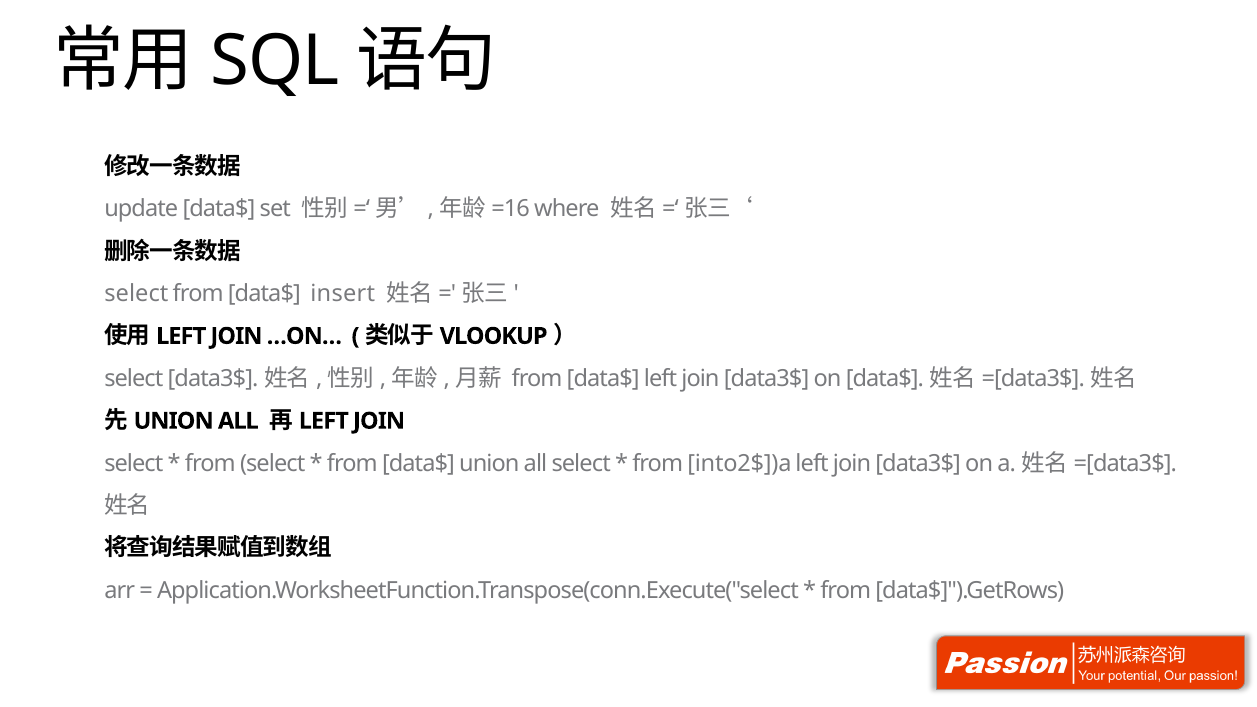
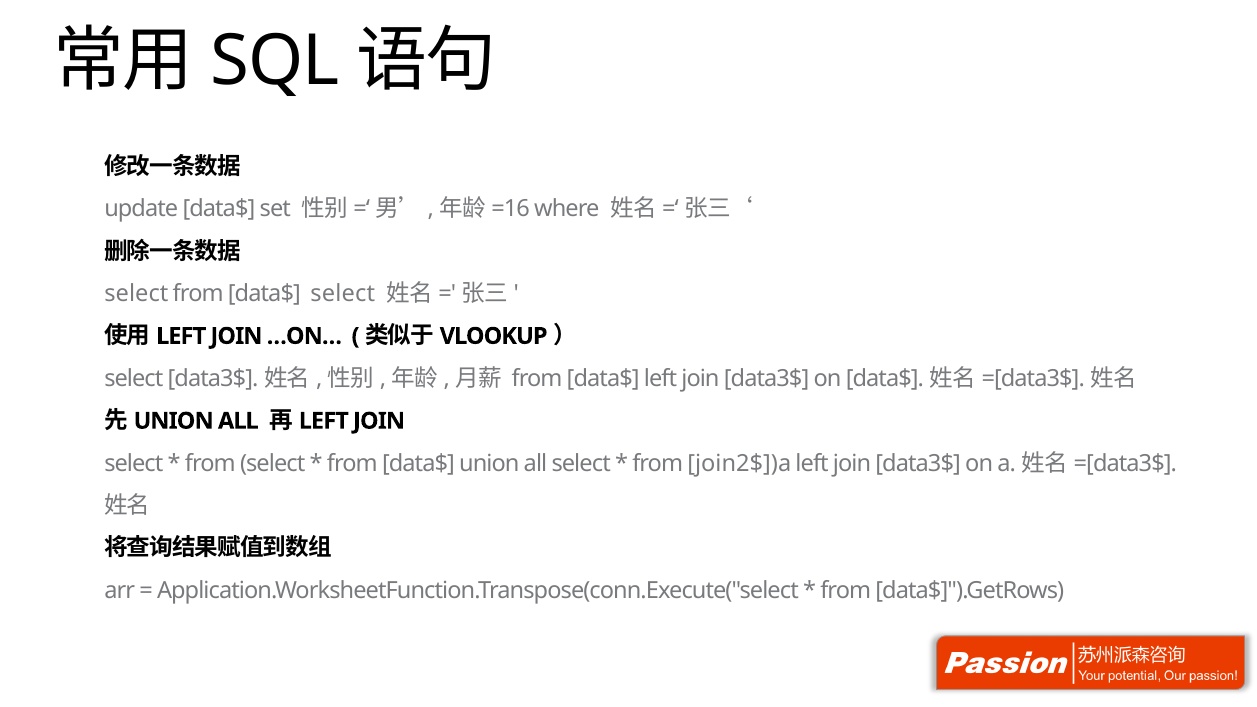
data$ insert: insert -> select
into2$])a: into2$])a -> join2$])a
